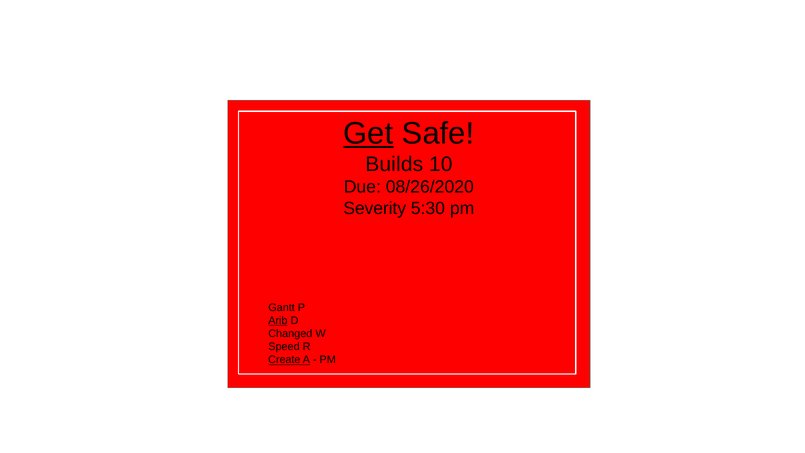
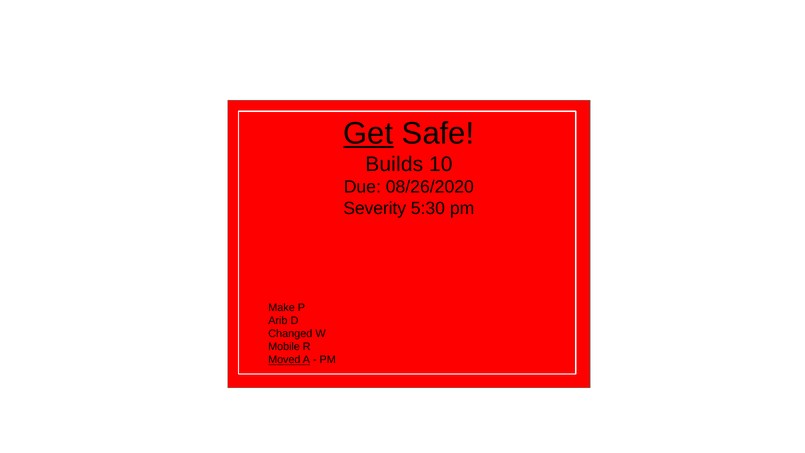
Gantt: Gantt -> Make
Arib underline: present -> none
Speed: Speed -> Mobile
Create: Create -> Moved
